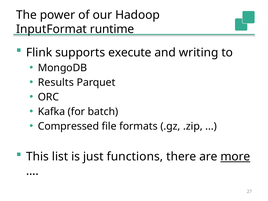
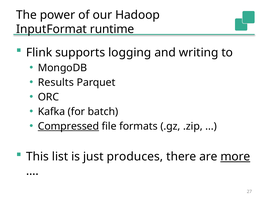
execute: execute -> logging
Compressed underline: none -> present
functions: functions -> produces
